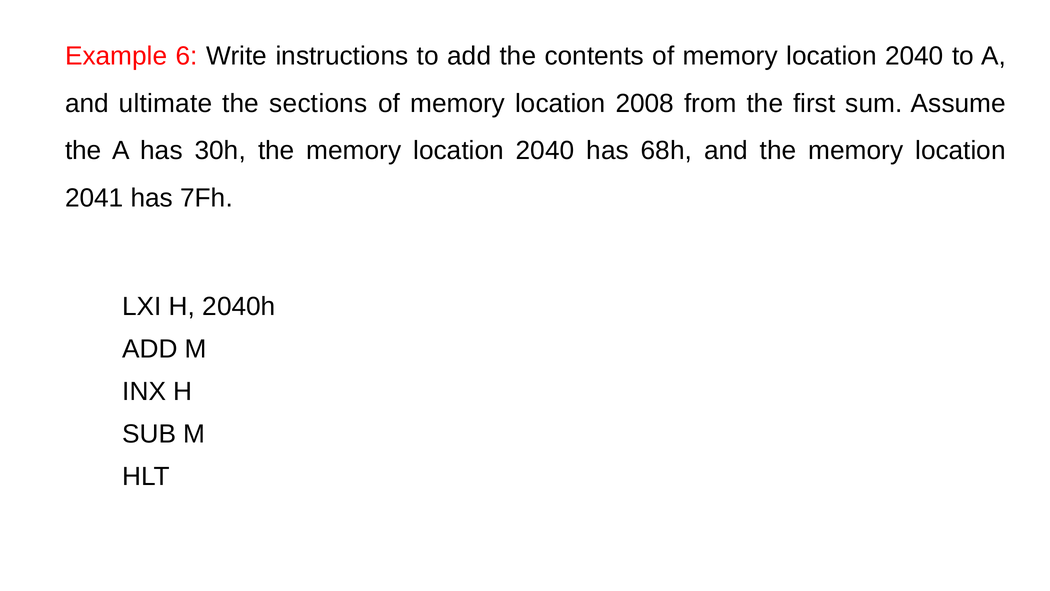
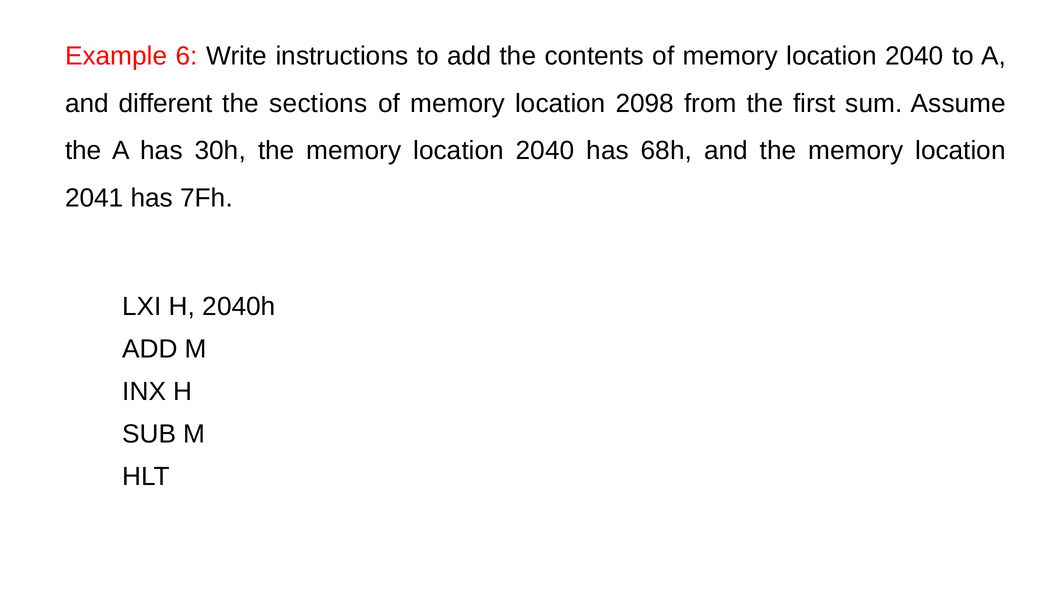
ultimate: ultimate -> different
2008: 2008 -> 2098
